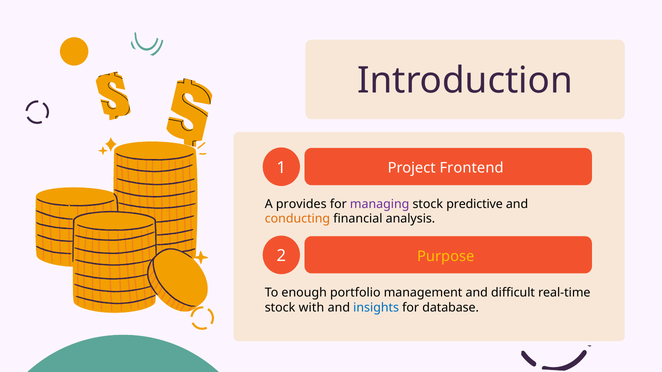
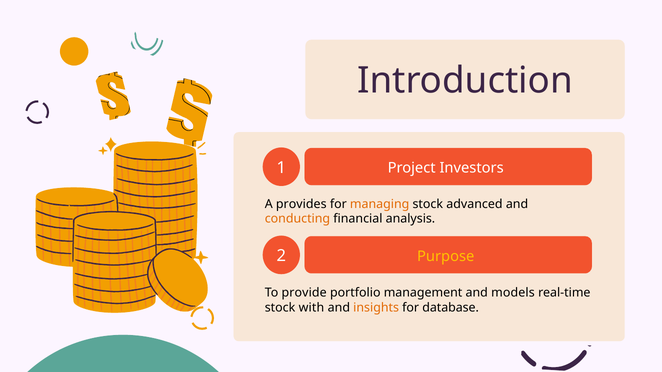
Frontend: Frontend -> Investors
managing colour: purple -> orange
predictive: predictive -> advanced
enough: enough -> provide
difficult: difficult -> models
insights colour: blue -> orange
